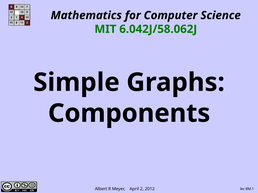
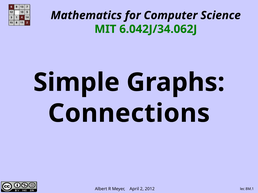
6.042J/58.062J: 6.042J/58.062J -> 6.042J/34.062J
Components: Components -> Connections
